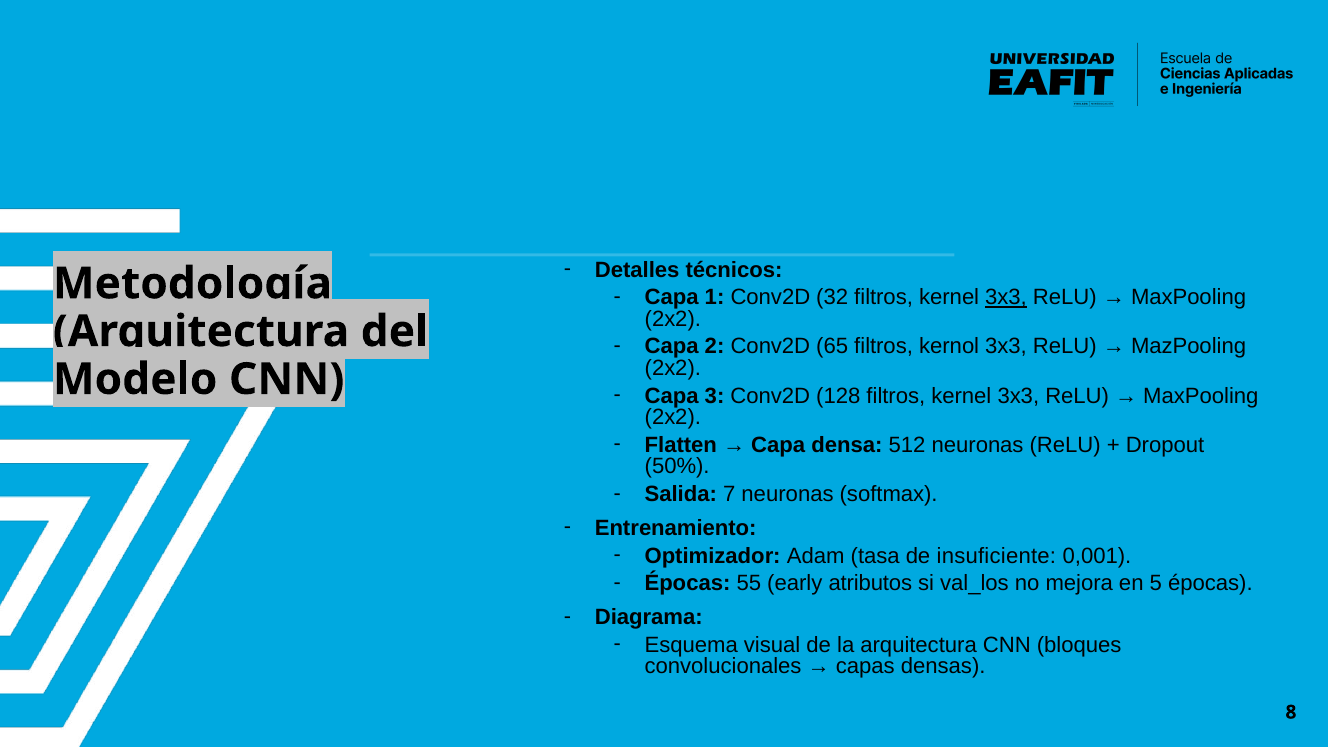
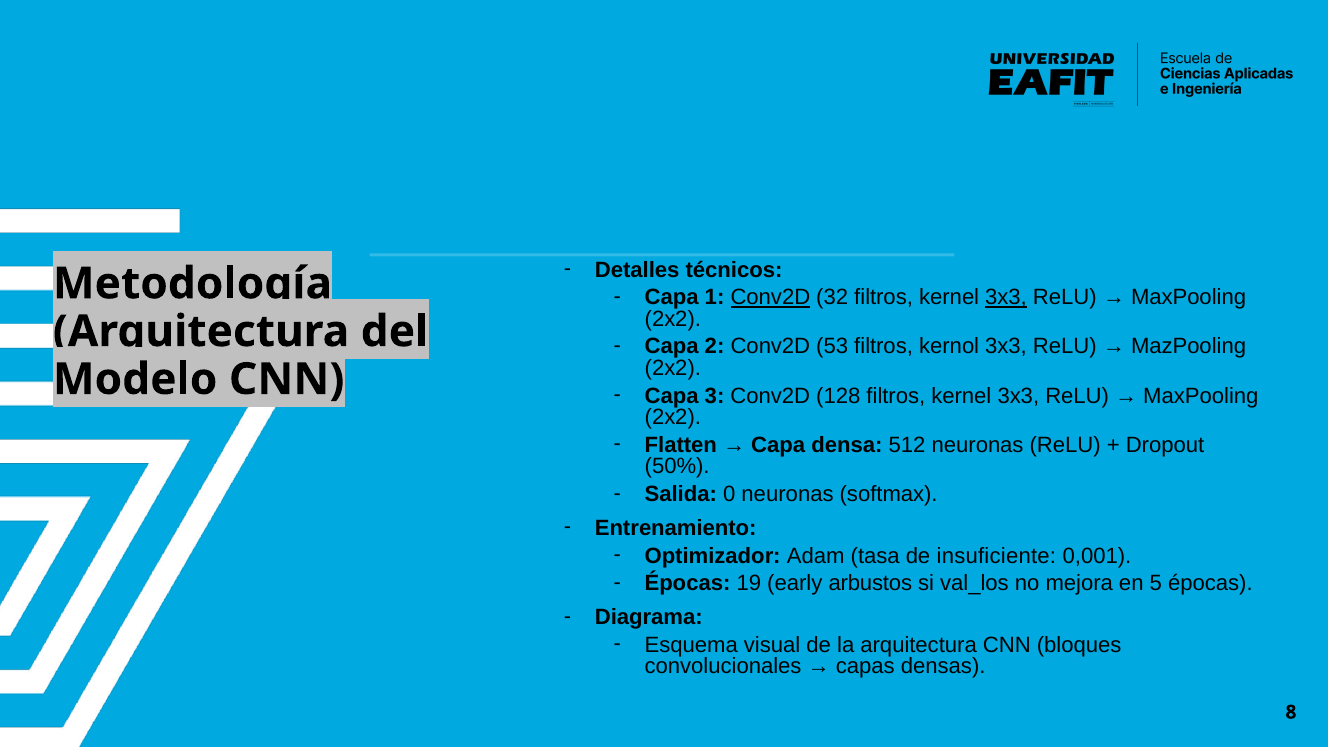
Conv2D at (770, 297) underline: none -> present
65: 65 -> 53
7: 7 -> 0
55: 55 -> 19
atributos: atributos -> arbustos
